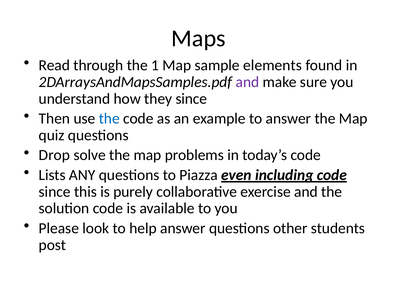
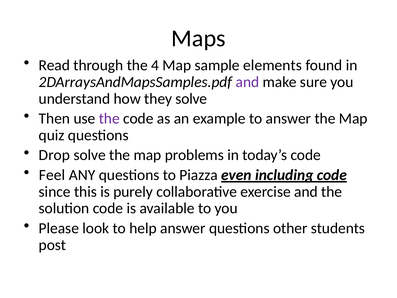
1: 1 -> 4
they since: since -> solve
the at (109, 118) colour: blue -> purple
Lists: Lists -> Feel
